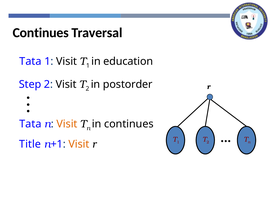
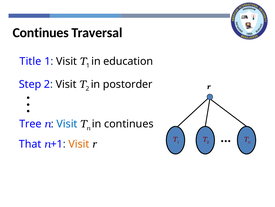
Tata at (30, 61): Tata -> Title
Tata at (30, 124): Tata -> Tree
Visit at (67, 124) colour: orange -> blue
Title: Title -> That
